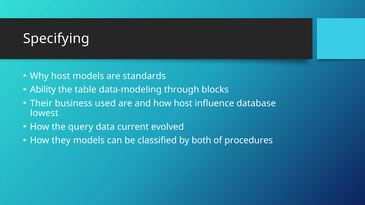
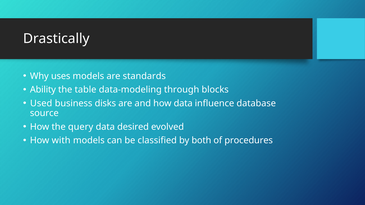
Specifying: Specifying -> Drastically
Why host: host -> uses
Their: Their -> Used
used: used -> disks
how host: host -> data
lowest: lowest -> source
current: current -> desired
they: they -> with
